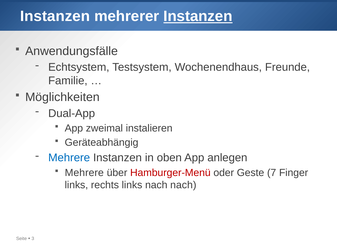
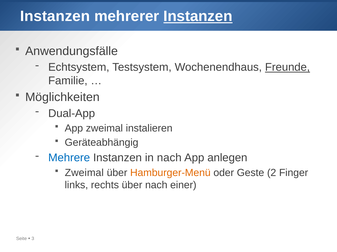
Freunde underline: none -> present
in oben: oben -> nach
Mehrere at (84, 173): Mehrere -> Zweimal
Hamburger-Menü colour: red -> orange
7: 7 -> 2
rechts links: links -> über
nach nach: nach -> einer
